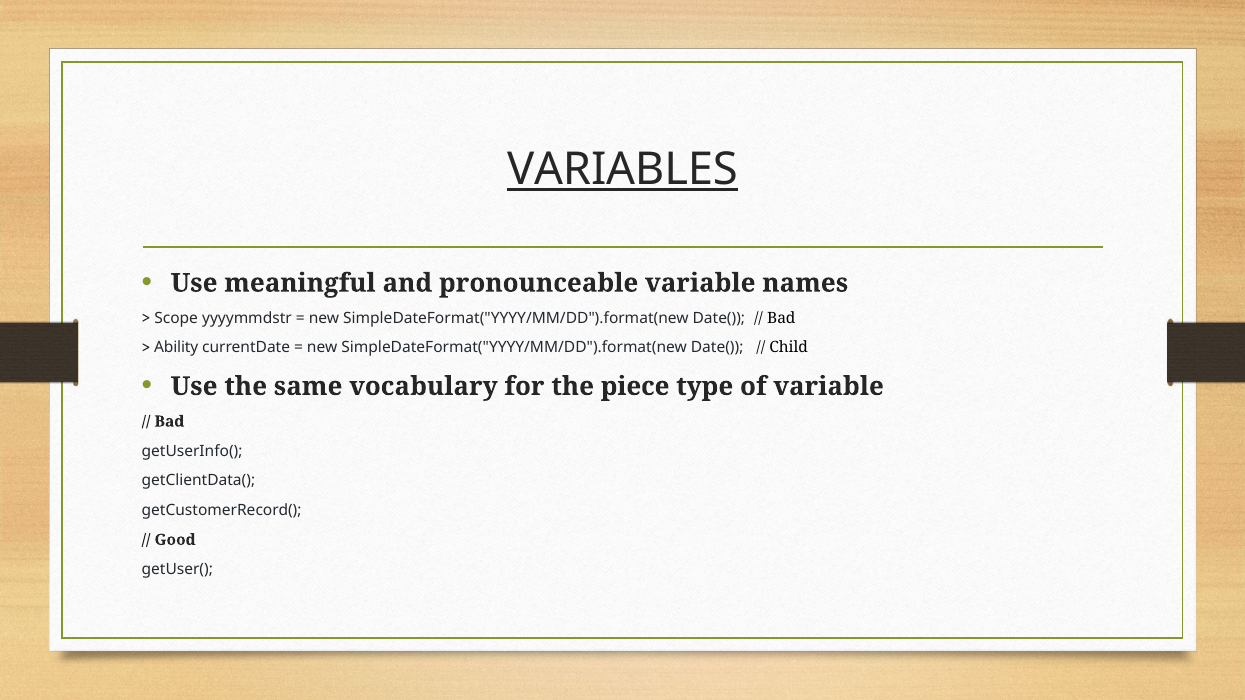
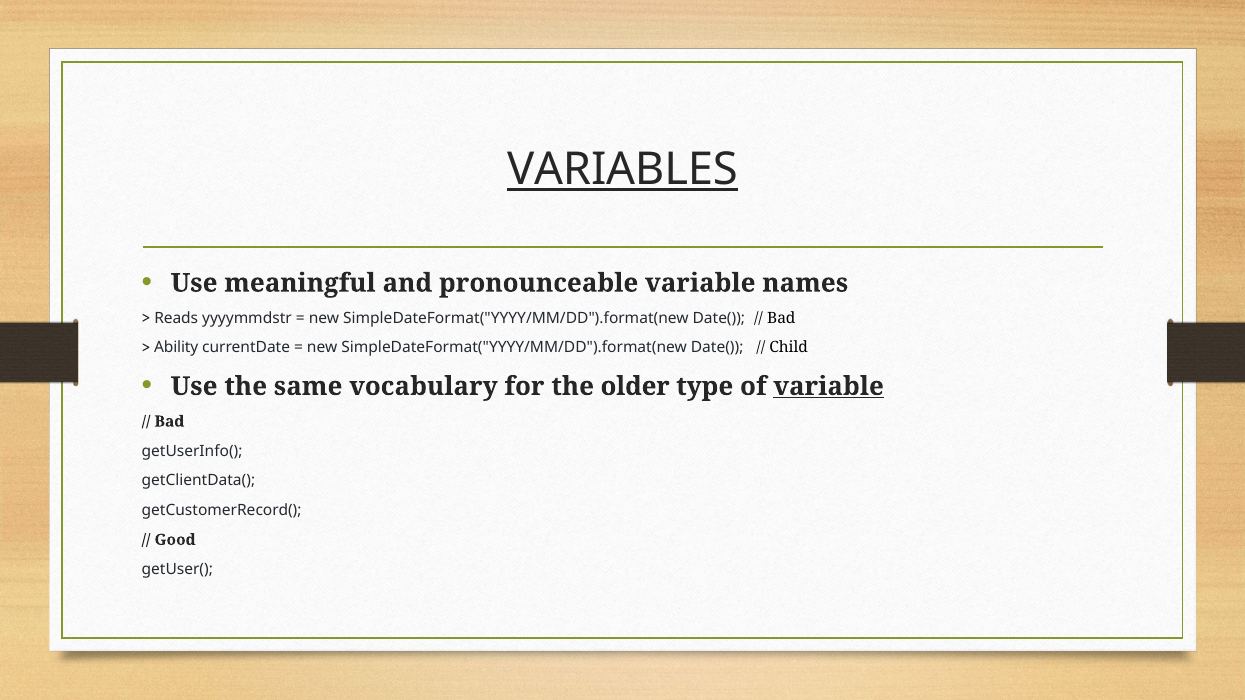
Scope: Scope -> Reads
piece: piece -> older
variable at (829, 387) underline: none -> present
